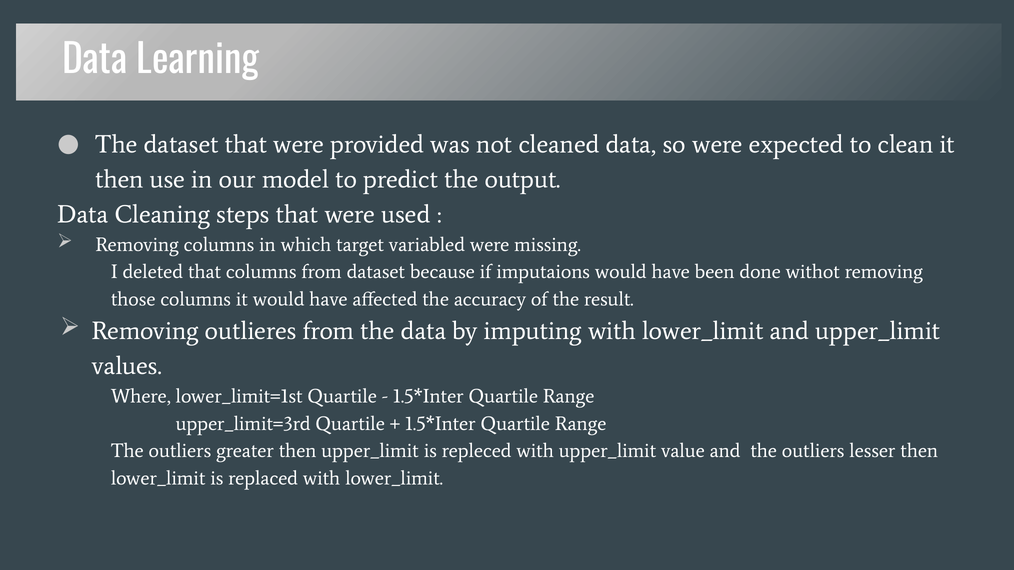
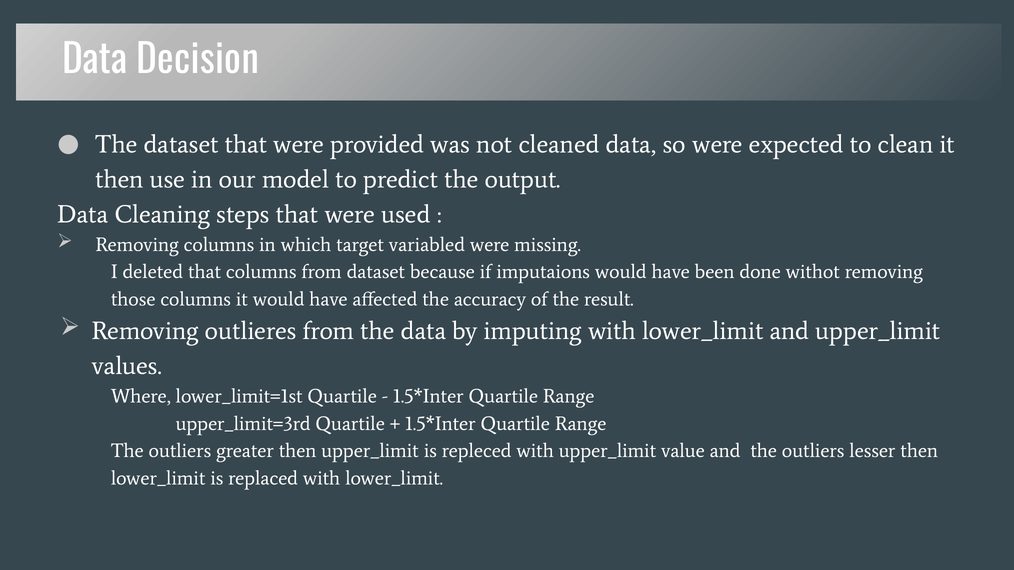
Learning: Learning -> Decision
